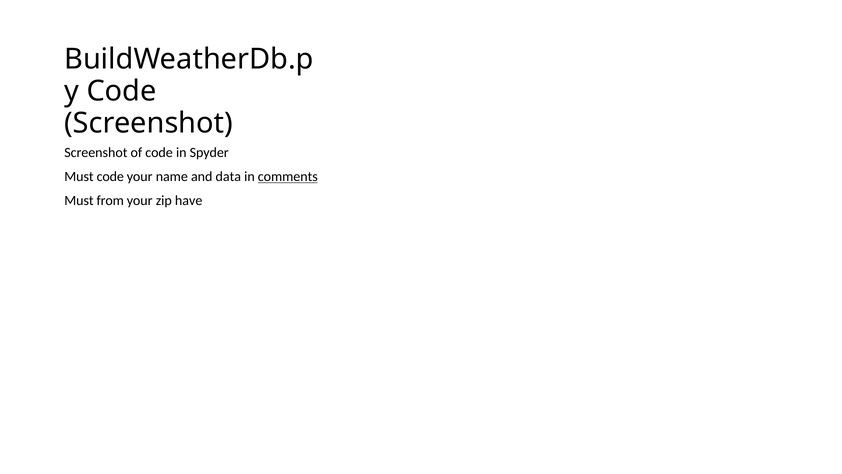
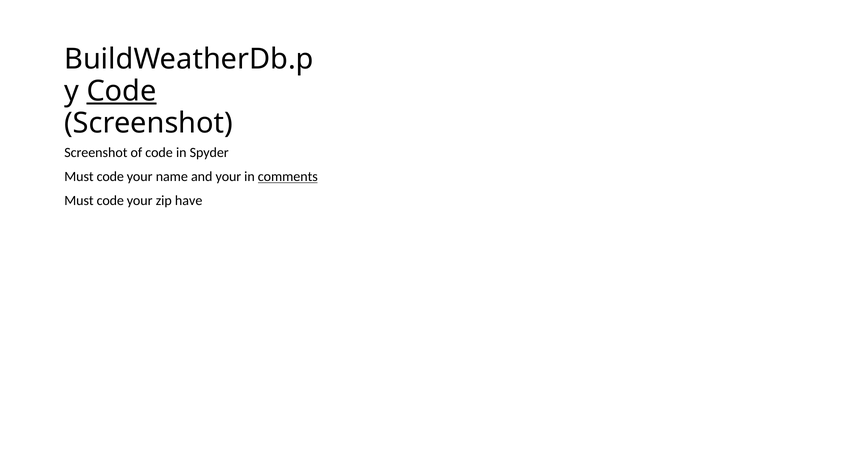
Code at (121, 91) underline: none -> present
and data: data -> your
from at (110, 201): from -> code
